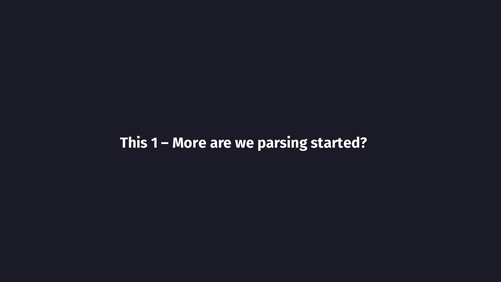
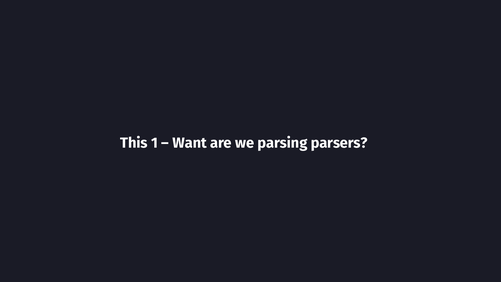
More: More -> Want
started: started -> parsers
